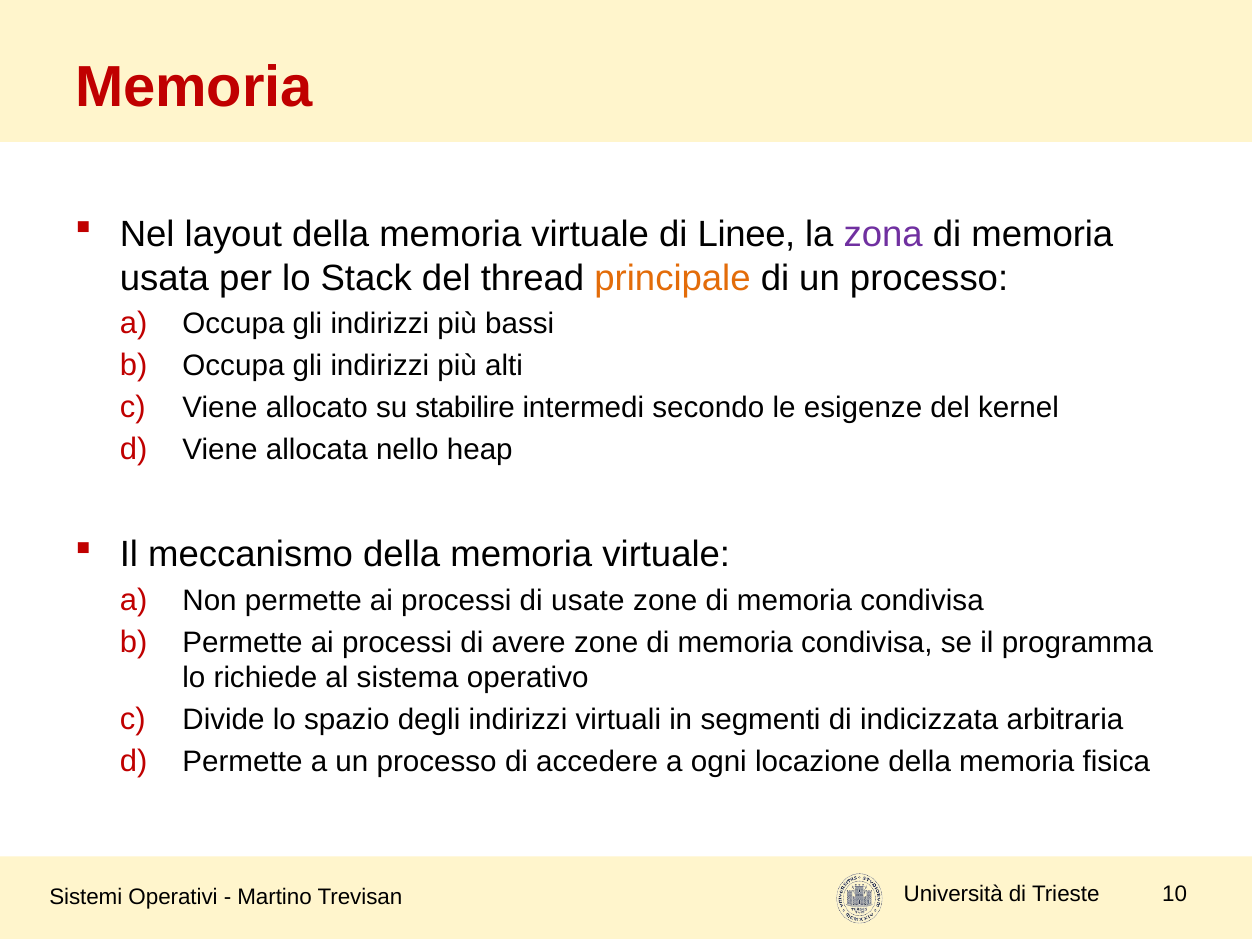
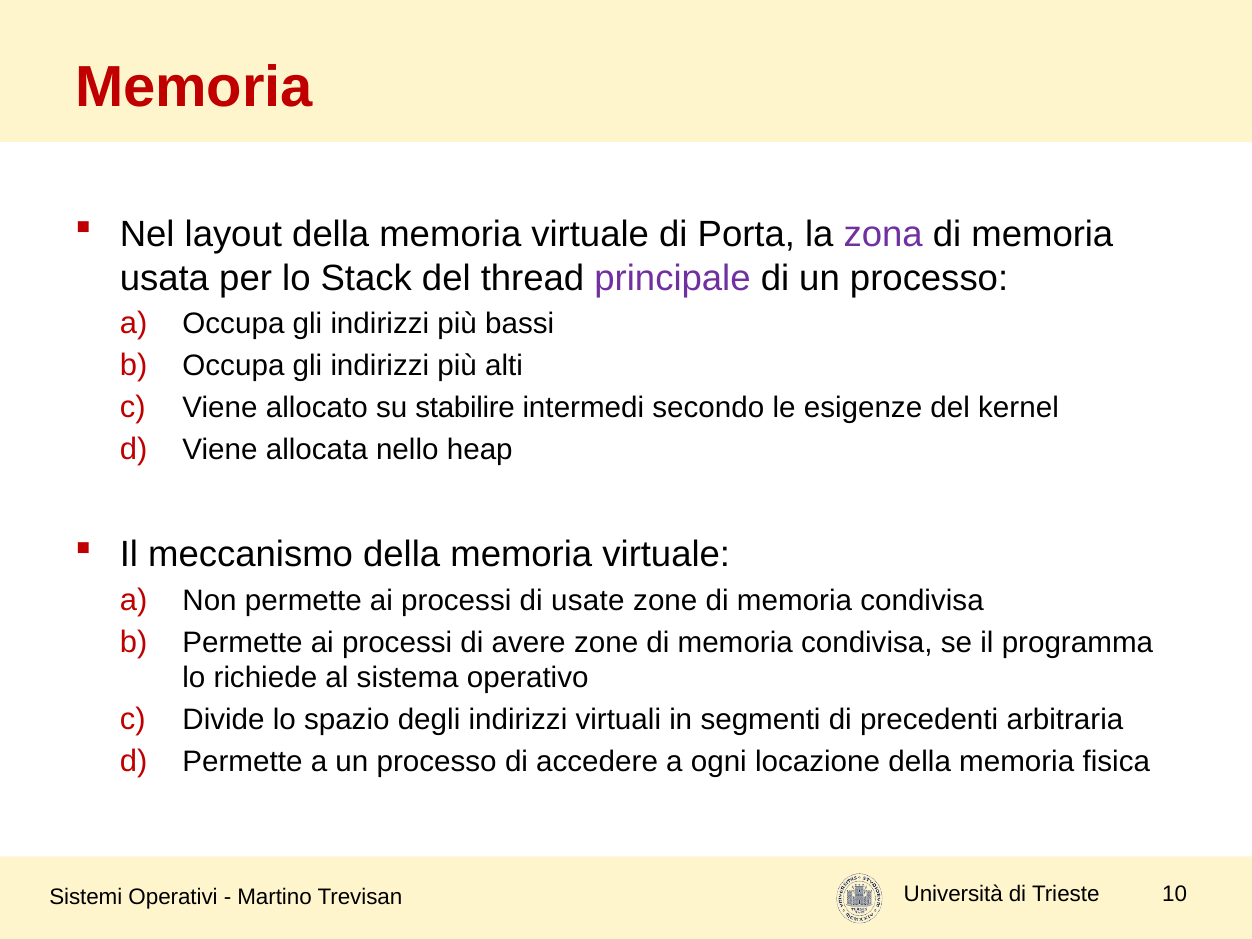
Linee: Linee -> Porta
principale colour: orange -> purple
indicizzata: indicizzata -> precedenti
